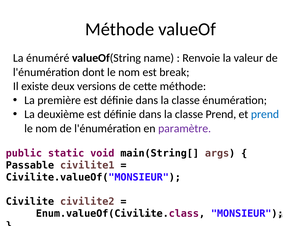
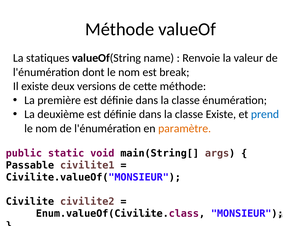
énuméré: énuméré -> statiques
classe Prend: Prend -> Existe
paramètre colour: purple -> orange
